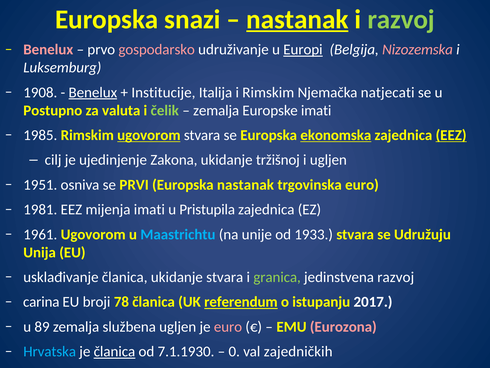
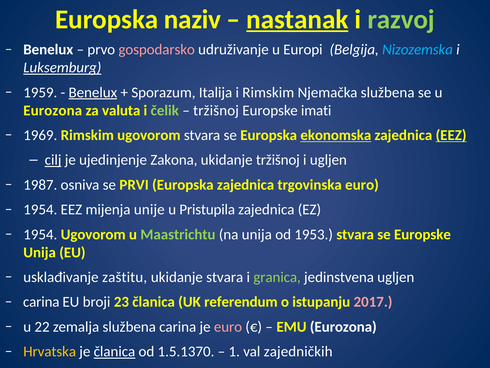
snazi: snazi -> naziv
Benelux at (48, 50) colour: pink -> white
Europi underline: present -> none
Nizozemska colour: pink -> light blue
Luksemburg underline: none -> present
1908: 1908 -> 1959
Institucije: Institucije -> Sporazum
Njemačka natjecati: natjecati -> službena
Postupno at (53, 110): Postupno -> Eurozona
zemalja at (216, 110): zemalja -> tržišnoj
1985: 1985 -> 1969
ugovorom at (149, 135) underline: present -> none
cilj underline: none -> present
1951: 1951 -> 1987
Europska nastanak: nastanak -> zajednica
1981 at (40, 209): 1981 -> 1954
mijenja imati: imati -> unije
1961 at (40, 234): 1961 -> 1954
Maastrichtu colour: light blue -> light green
na unije: unije -> unija
1933: 1933 -> 1953
se Udružuju: Udružuju -> Europske
usklađivanje članica: članica -> zaštitu
jedinstvena razvoj: razvoj -> ugljen
78: 78 -> 23
referendum underline: present -> none
2017 colour: white -> pink
89: 89 -> 22
službena ugljen: ugljen -> carina
Eurozona at (343, 326) colour: pink -> white
Hrvatska colour: light blue -> yellow
7.1.1930: 7.1.1930 -> 1.5.1370
0: 0 -> 1
